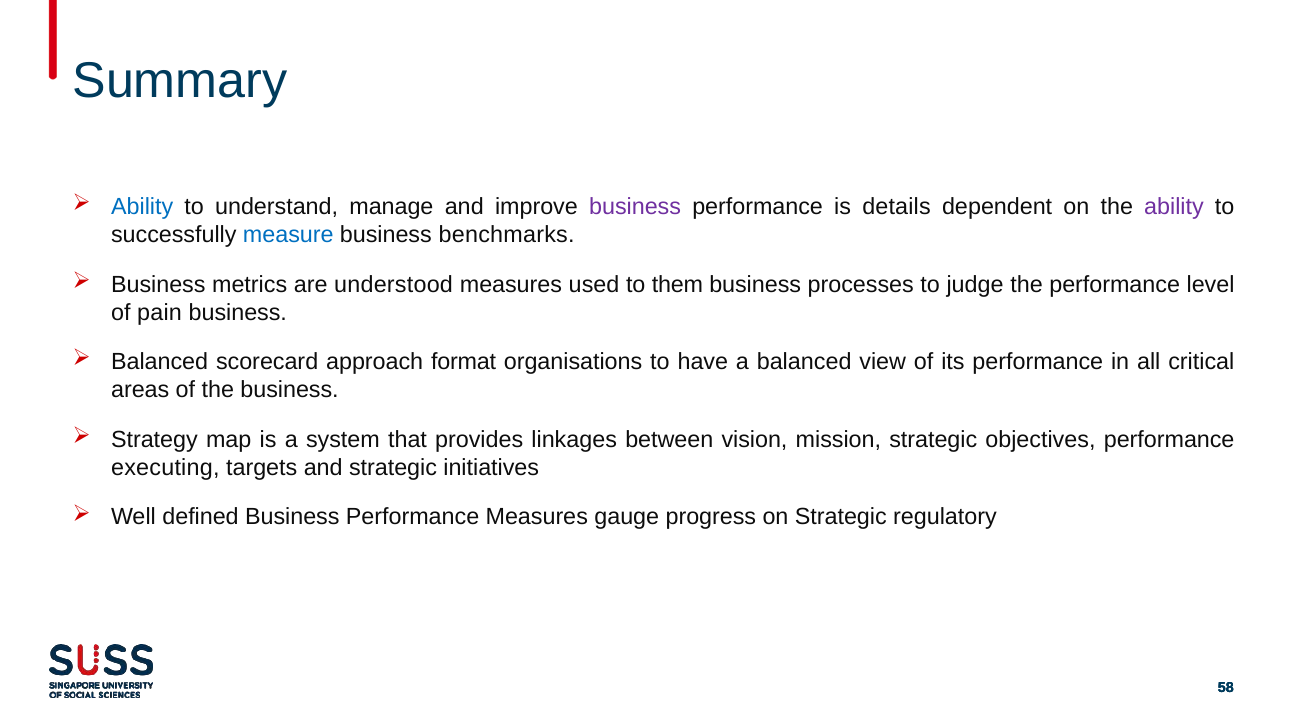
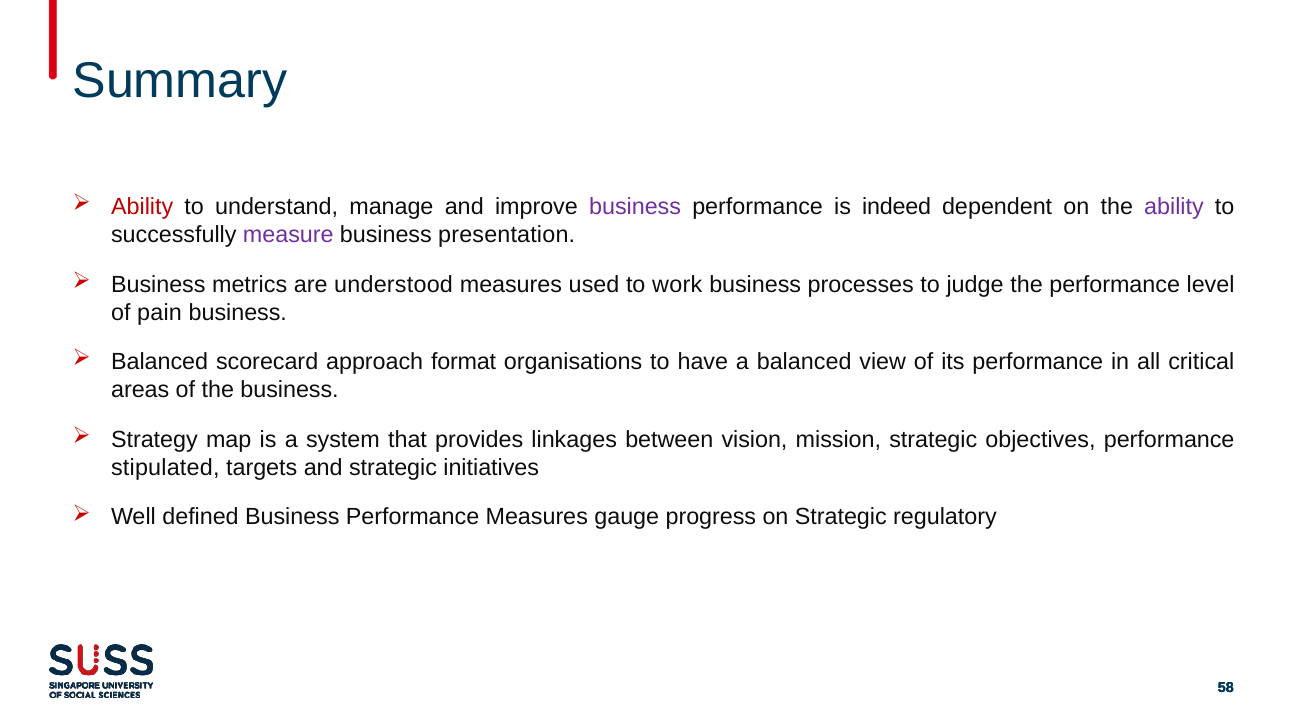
Ability at (142, 207) colour: blue -> red
details: details -> indeed
measure colour: blue -> purple
benchmarks: benchmarks -> presentation
them: them -> work
executing: executing -> stipulated
